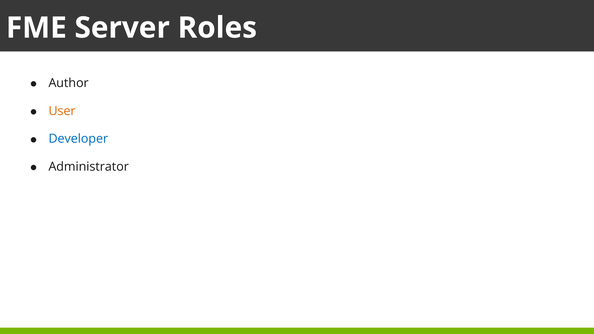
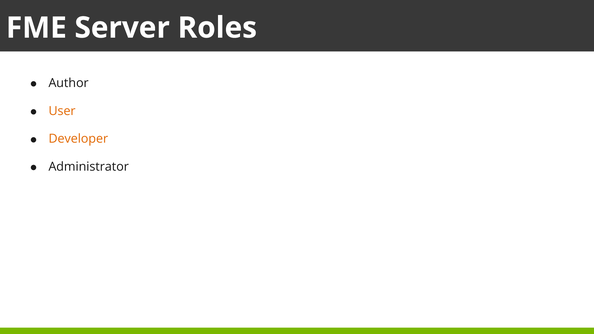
Developer colour: blue -> orange
